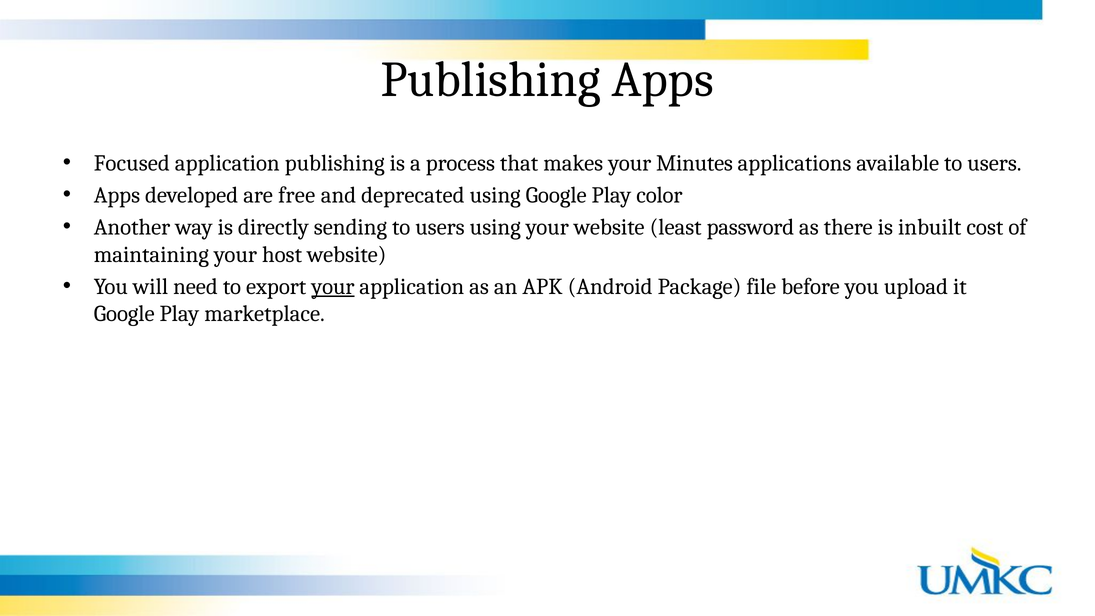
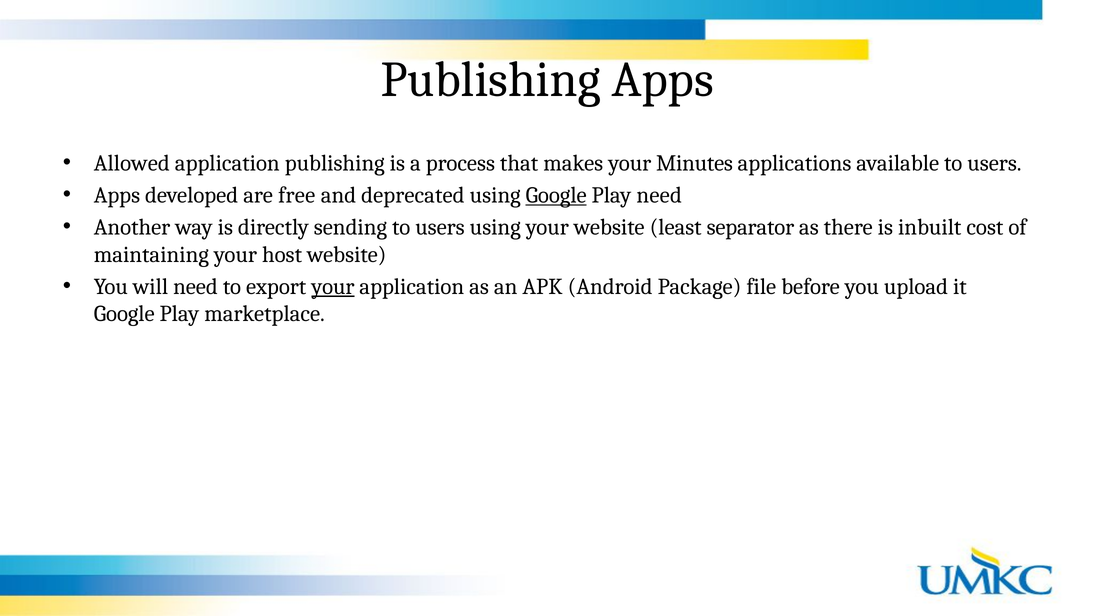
Focused: Focused -> Allowed
Google at (556, 195) underline: none -> present
Play color: color -> need
password: password -> separator
